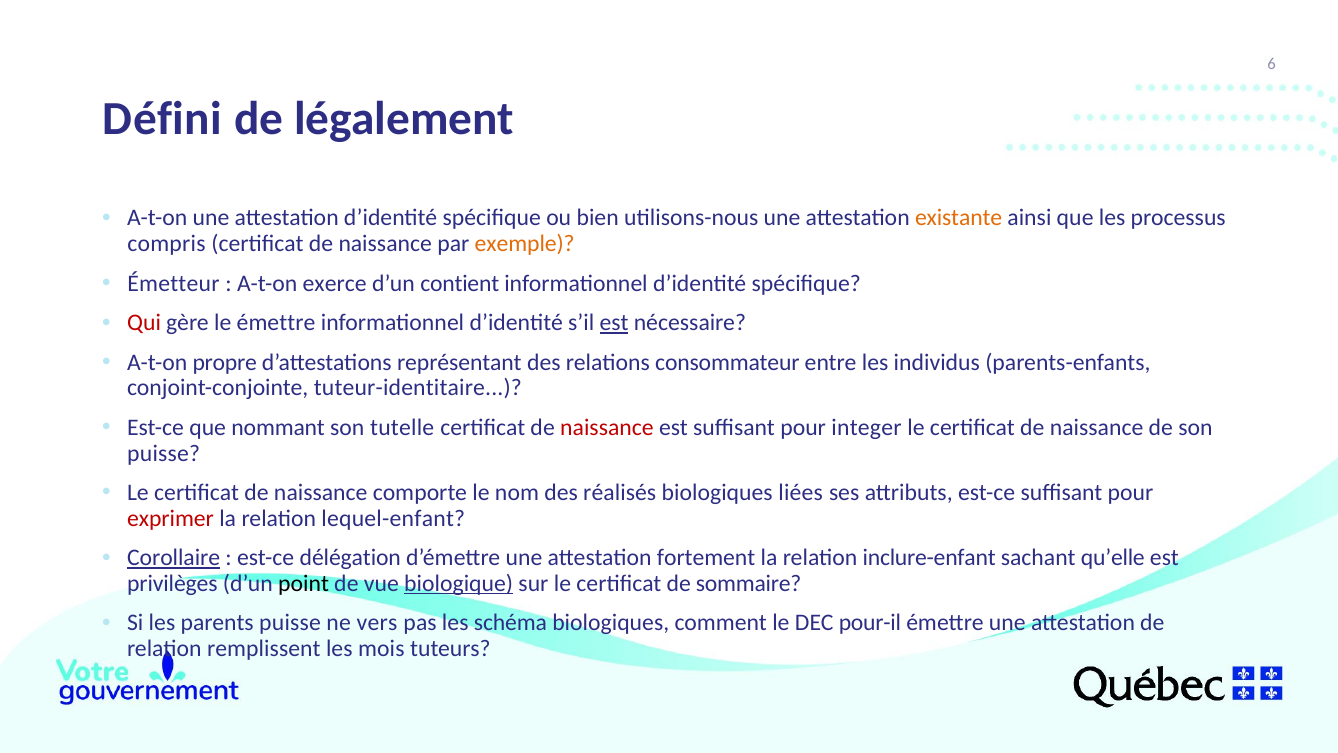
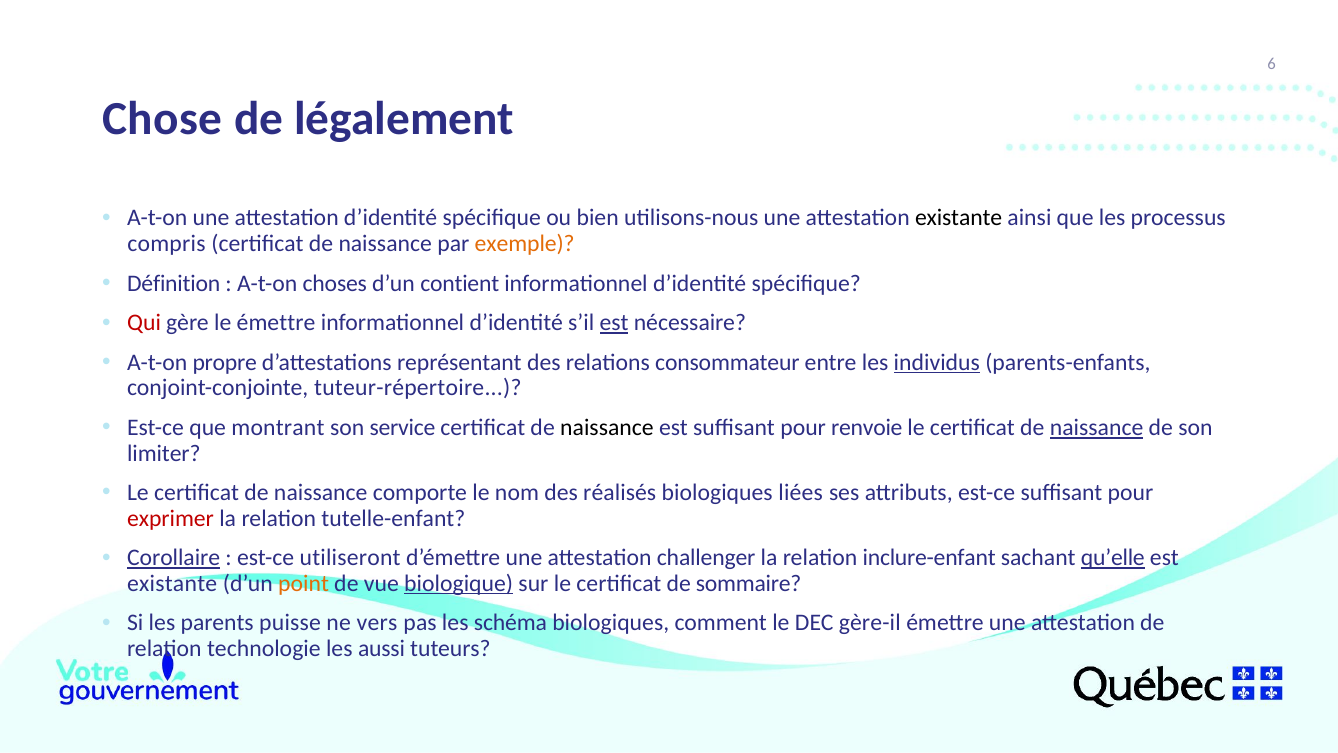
Défini: Défini -> Chose
existante at (959, 218) colour: orange -> black
Émetteur: Émetteur -> Définition
exerce: exerce -> choses
individus underline: none -> present
tuteur-identitaire: tuteur-identitaire -> tuteur-répertoire
nommant: nommant -> montrant
tutelle: tutelle -> service
naissance at (607, 427) colour: red -> black
integer: integer -> renvoie
naissance at (1097, 427) underline: none -> present
puisse at (164, 453): puisse -> limiter
lequel-enfant: lequel-enfant -> tutelle-enfant
délégation: délégation -> utiliseront
fortement: fortement -> challenger
qu’elle underline: none -> present
privilèges at (172, 583): privilèges -> existante
point colour: black -> orange
pour-il: pour-il -> gère-il
remplissent: remplissent -> technologie
mois: mois -> aussi
